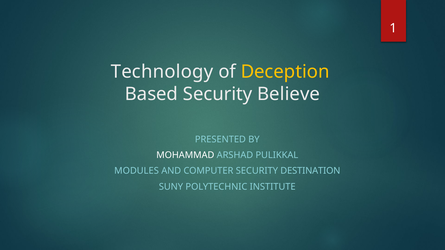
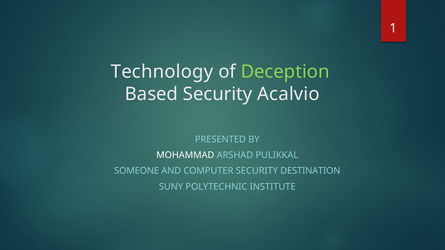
Deception colour: yellow -> light green
Believe: Believe -> Acalvio
MODULES: MODULES -> SOMEONE
